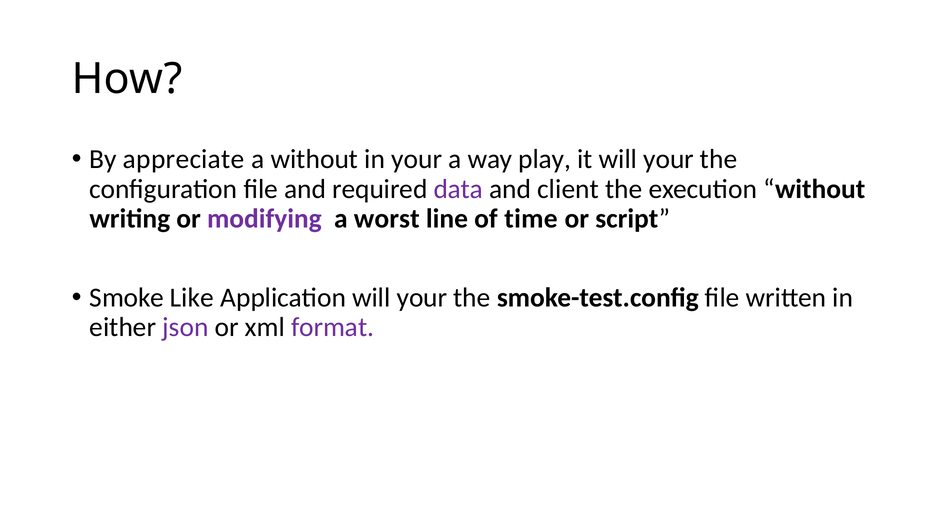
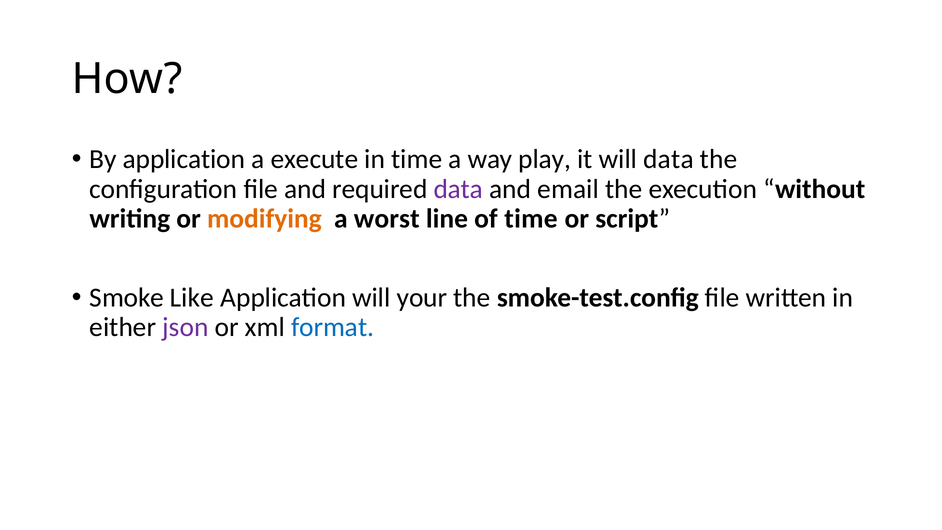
By appreciate: appreciate -> application
a without: without -> execute
in your: your -> time
it will your: your -> data
client: client -> email
modifying colour: purple -> orange
format colour: purple -> blue
